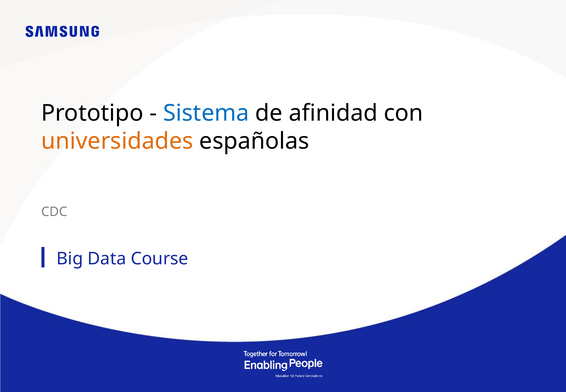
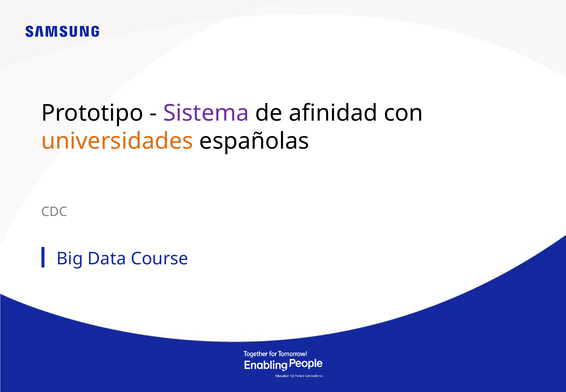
Sistema colour: blue -> purple
